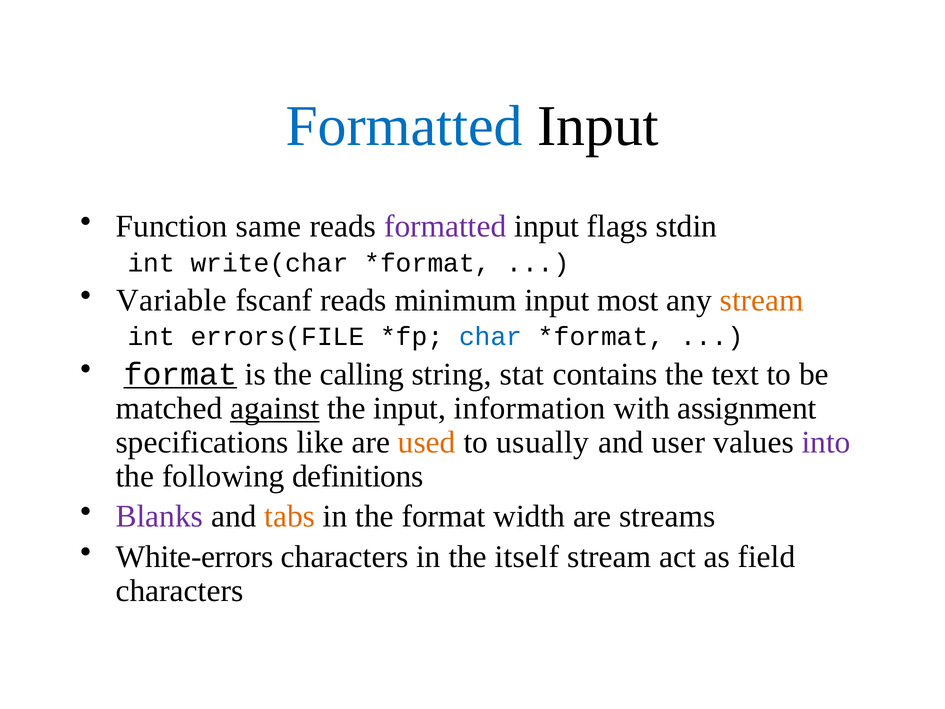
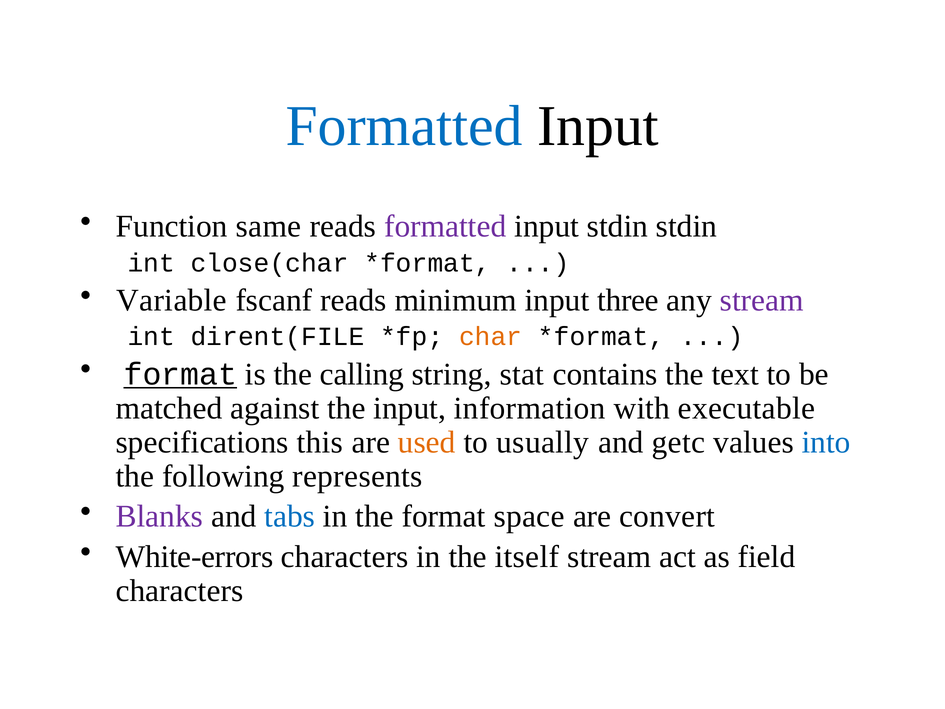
input flags: flags -> stdin
write(char: write(char -> close(char
most: most -> three
stream at (762, 300) colour: orange -> purple
errors(FILE: errors(FILE -> dirent(FILE
char colour: blue -> orange
against underline: present -> none
assignment: assignment -> executable
like: like -> this
user: user -> getc
into colour: purple -> blue
definitions: definitions -> represents
tabs colour: orange -> blue
width: width -> space
streams: streams -> convert
